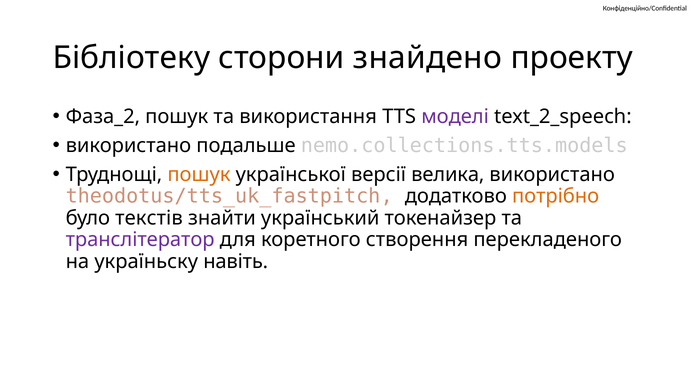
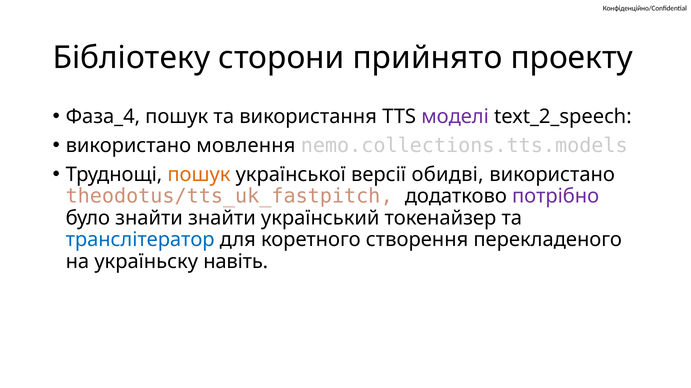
знайдено: знайдено -> прийнято
Фаза_2: Фаза_2 -> Фаза_4
подальше: подальше -> мовлення
велика: велика -> обидві
потрібно colour: orange -> purple
було текстів: текстів -> знайти
транслітератор colour: purple -> blue
